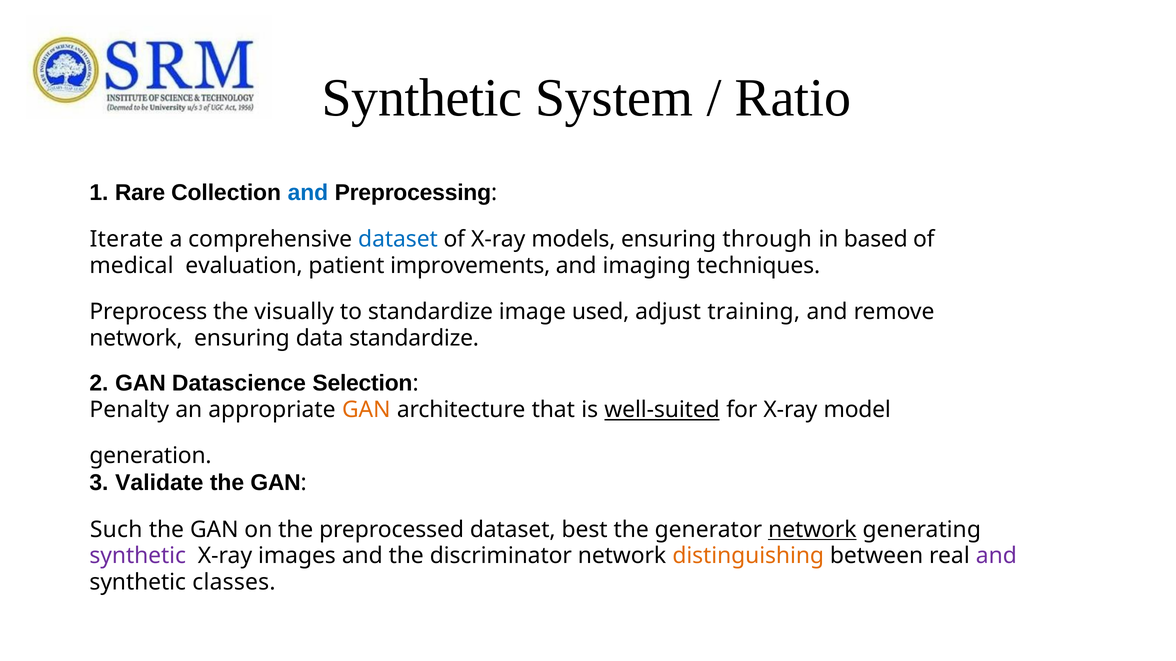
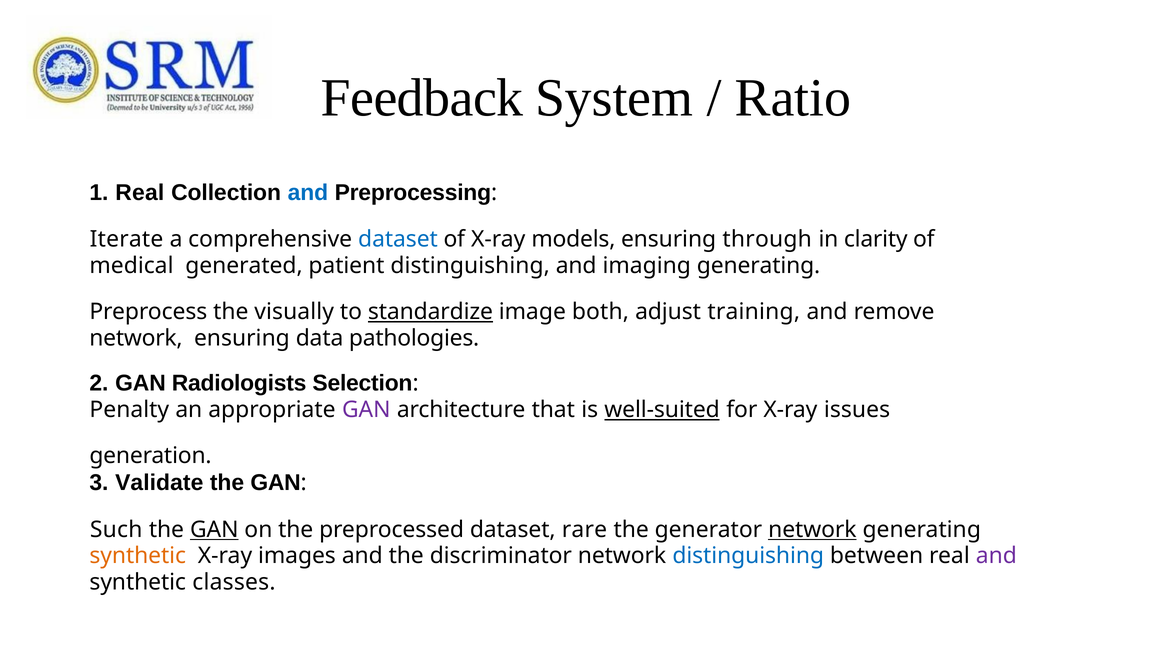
Synthetic at (422, 98): Synthetic -> Feedback
Rare at (140, 193): Rare -> Real
based: based -> clarity
evaluation: evaluation -> generated
patient improvements: improvements -> distinguishing
imaging techniques: techniques -> generating
standardize at (430, 312) underline: none -> present
used: used -> both
data standardize: standardize -> pathologies
Datascience: Datascience -> Radiologists
GAN at (366, 410) colour: orange -> purple
model: model -> issues
GAN at (214, 530) underline: none -> present
best: best -> rare
synthetic at (138, 556) colour: purple -> orange
distinguishing at (748, 556) colour: orange -> blue
